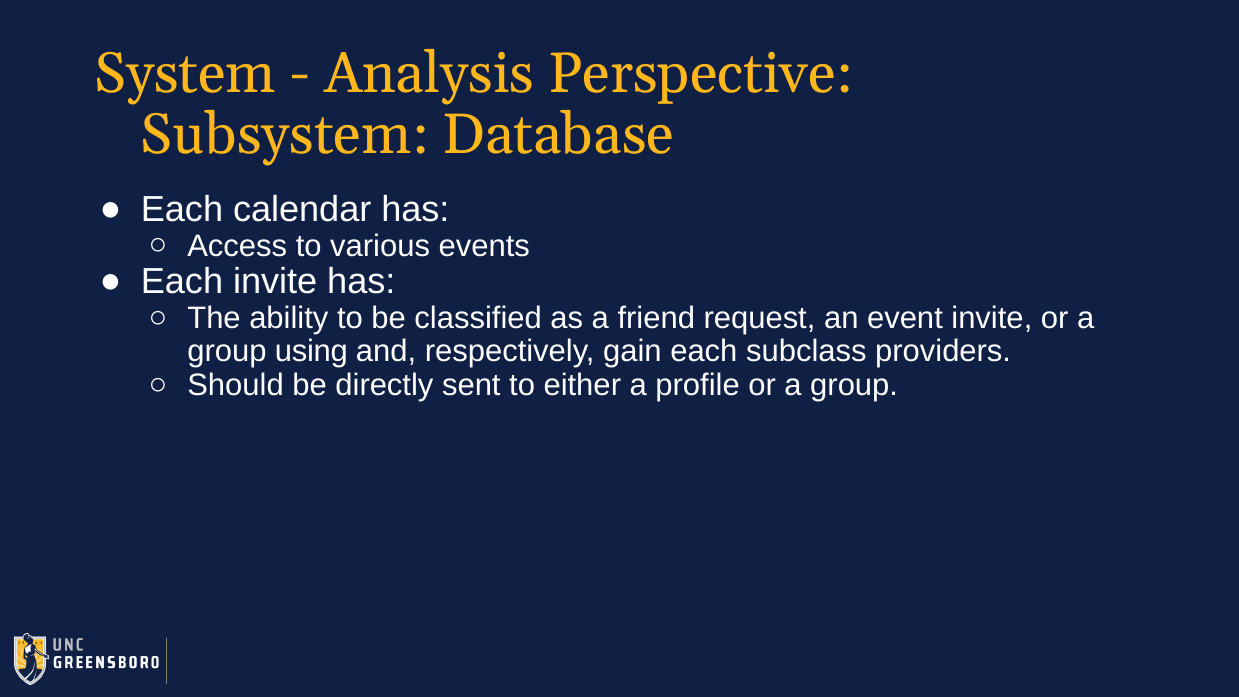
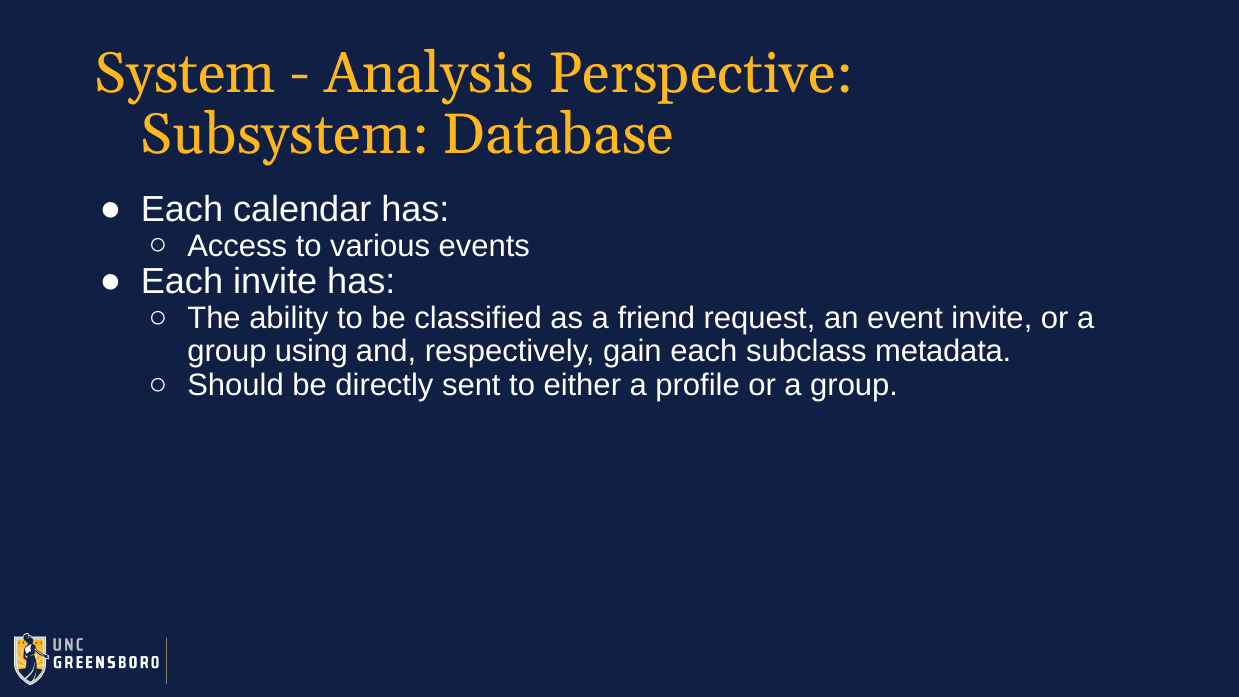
providers: providers -> metadata
